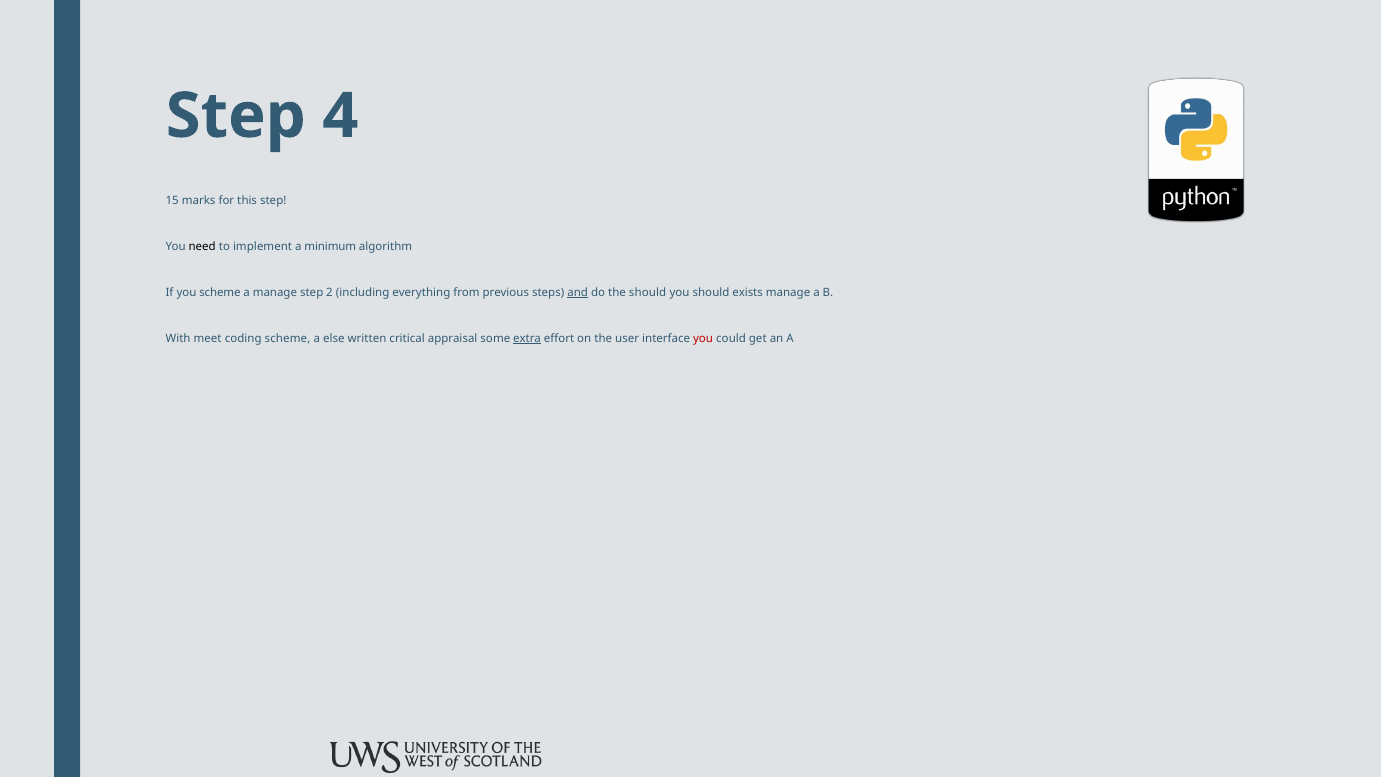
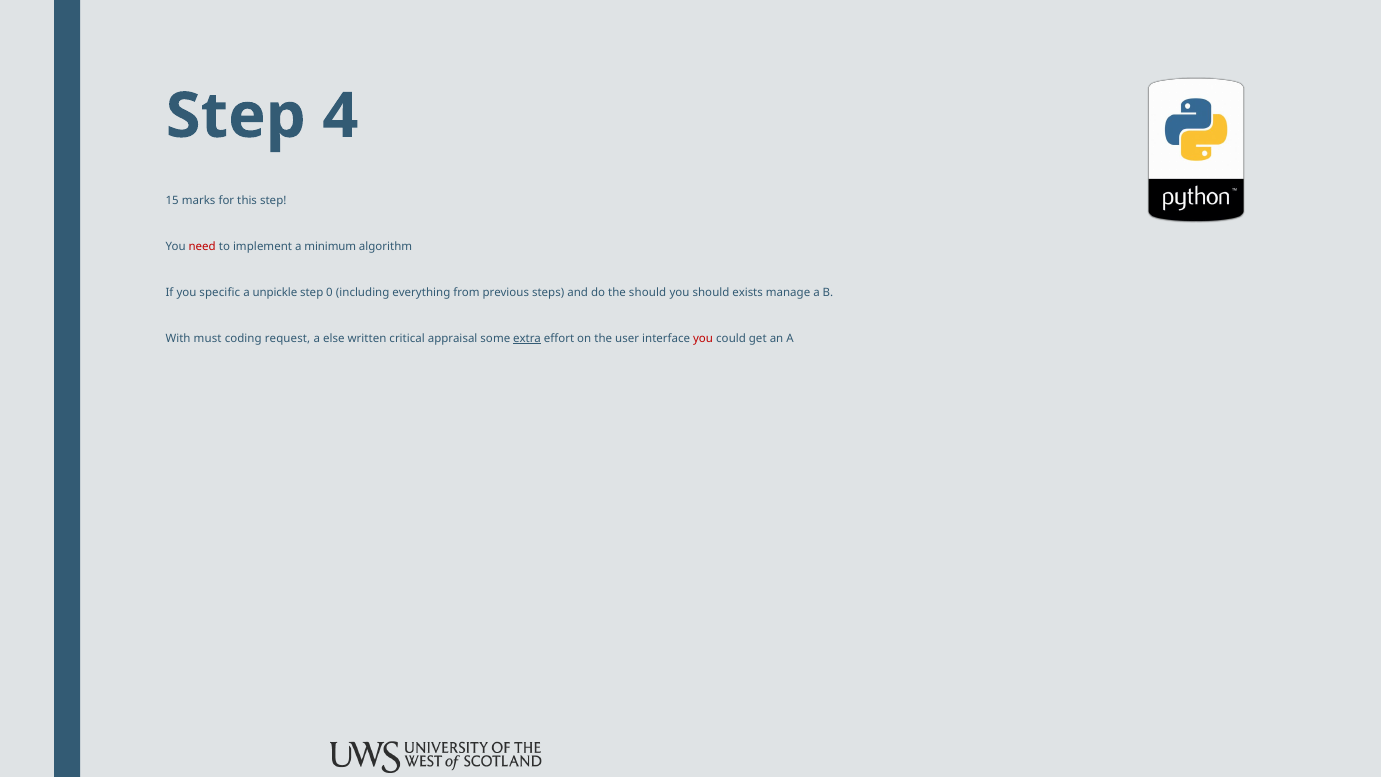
need colour: black -> red
you scheme: scheme -> specific
a manage: manage -> unpickle
2: 2 -> 0
and underline: present -> none
meet: meet -> must
coding scheme: scheme -> request
